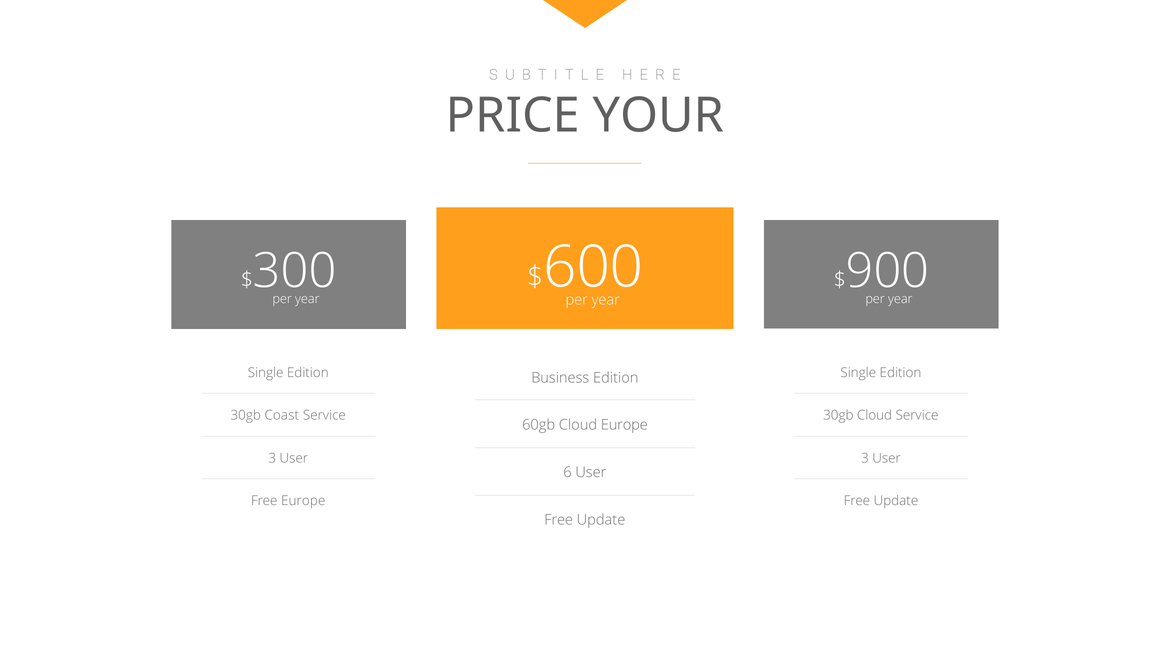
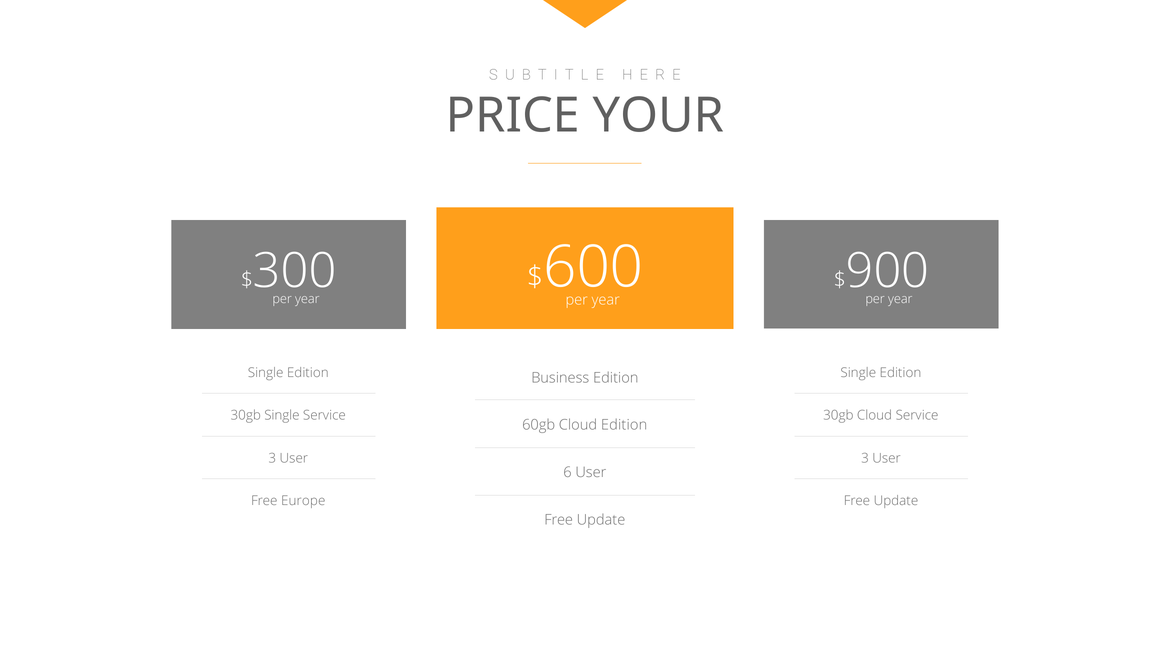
30gb Coast: Coast -> Single
Cloud Europe: Europe -> Edition
